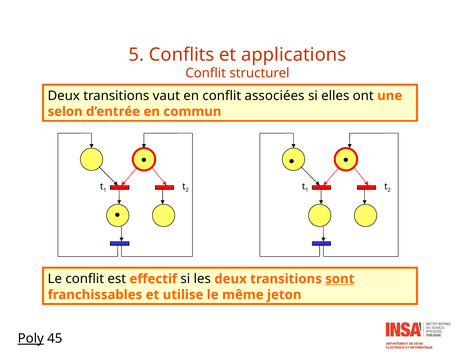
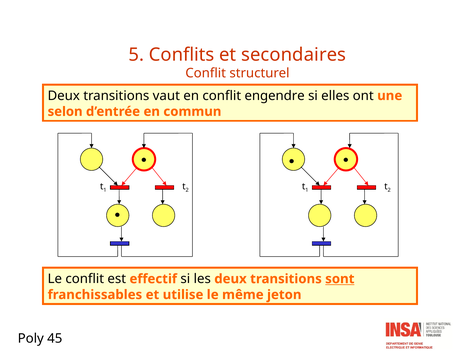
applications: applications -> secondaires
associées: associées -> engendre
Poly underline: present -> none
